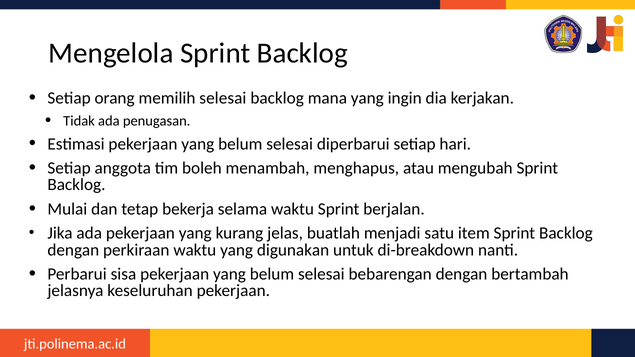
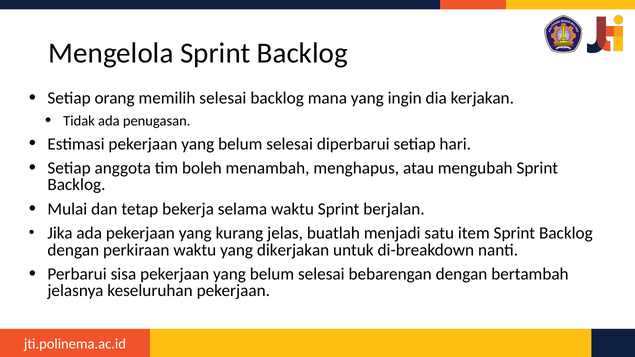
digunakan: digunakan -> dikerjakan
